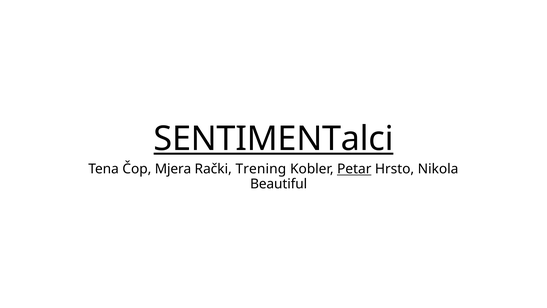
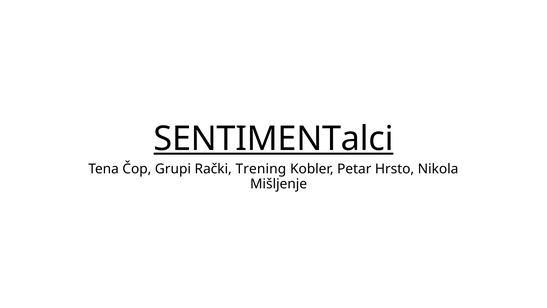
Mjera: Mjera -> Grupi
Petar underline: present -> none
Beautiful: Beautiful -> Mišljenje
